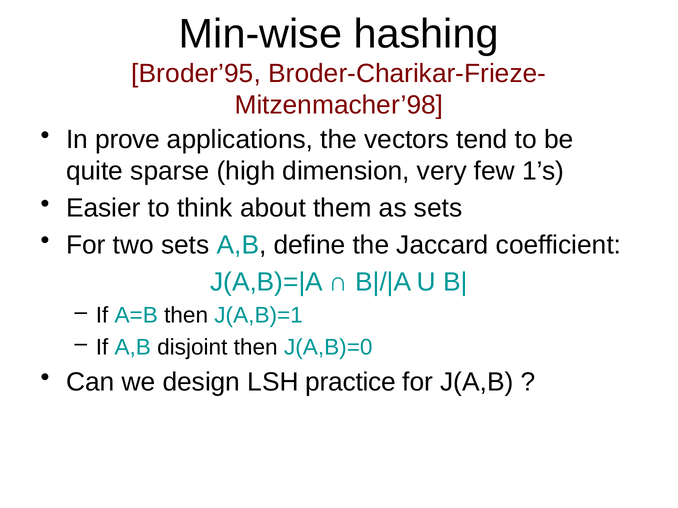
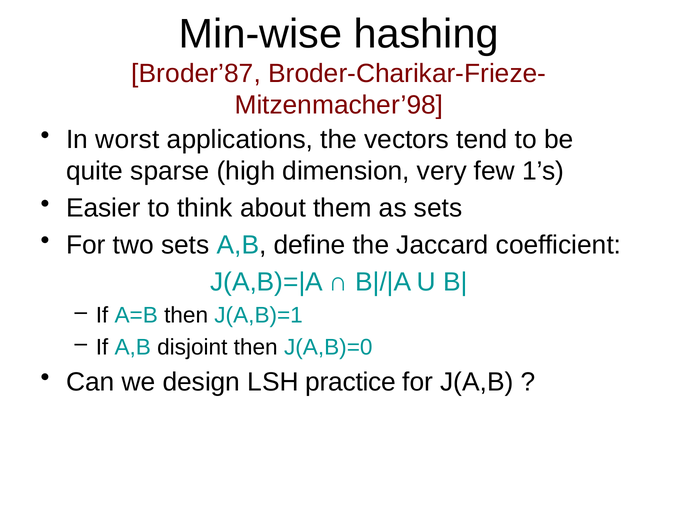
Broder’95: Broder’95 -> Broder’87
prove: prove -> worst
